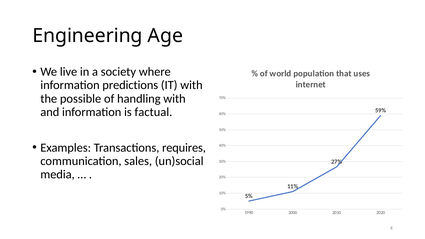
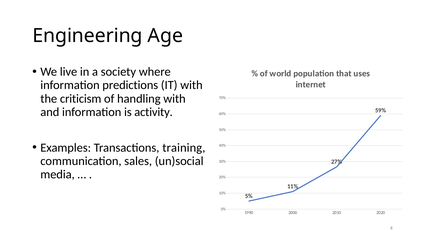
possible: possible -> criticism
factual: factual -> activity
requires: requires -> training
